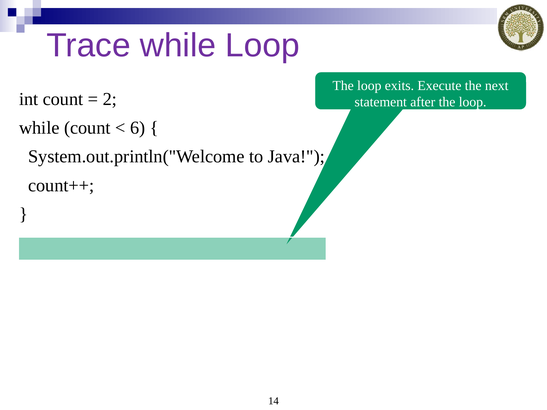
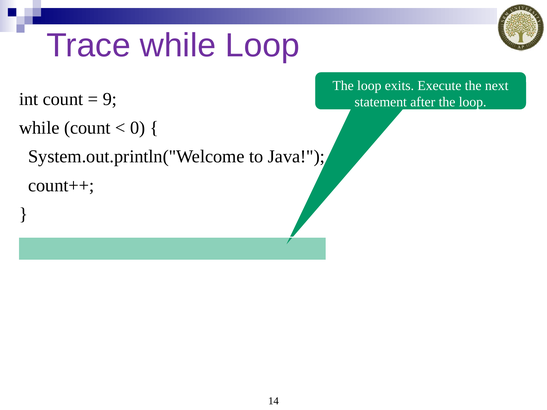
2: 2 -> 9
6: 6 -> 0
